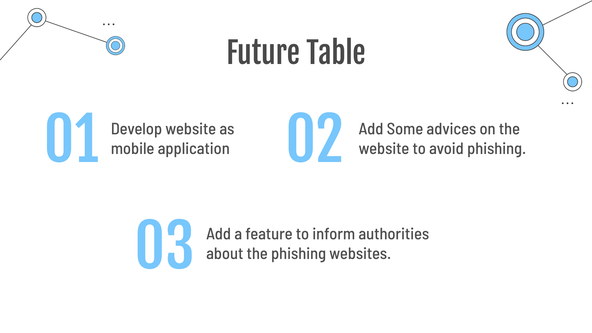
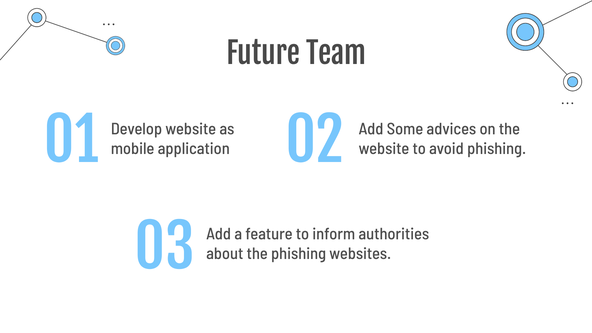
Table: Table -> Team
